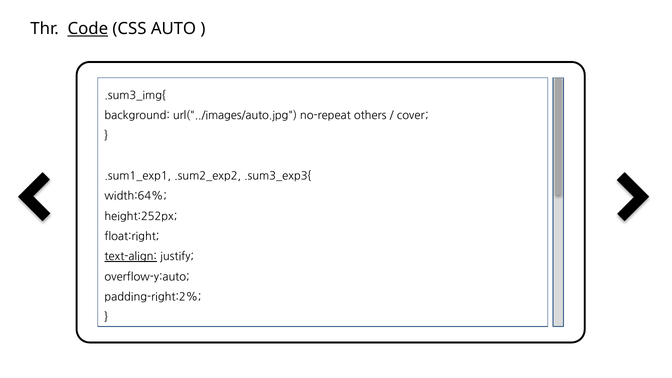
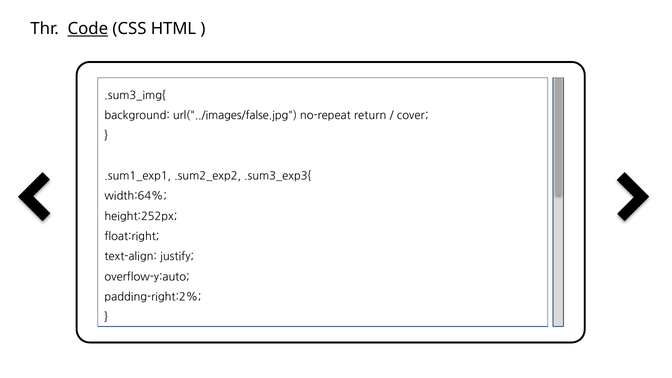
AUTO: AUTO -> HTML
url("../images/auto.jpg: url("../images/auto.jpg -> url("../images/false.jpg
others: others -> return
text-align underline: present -> none
